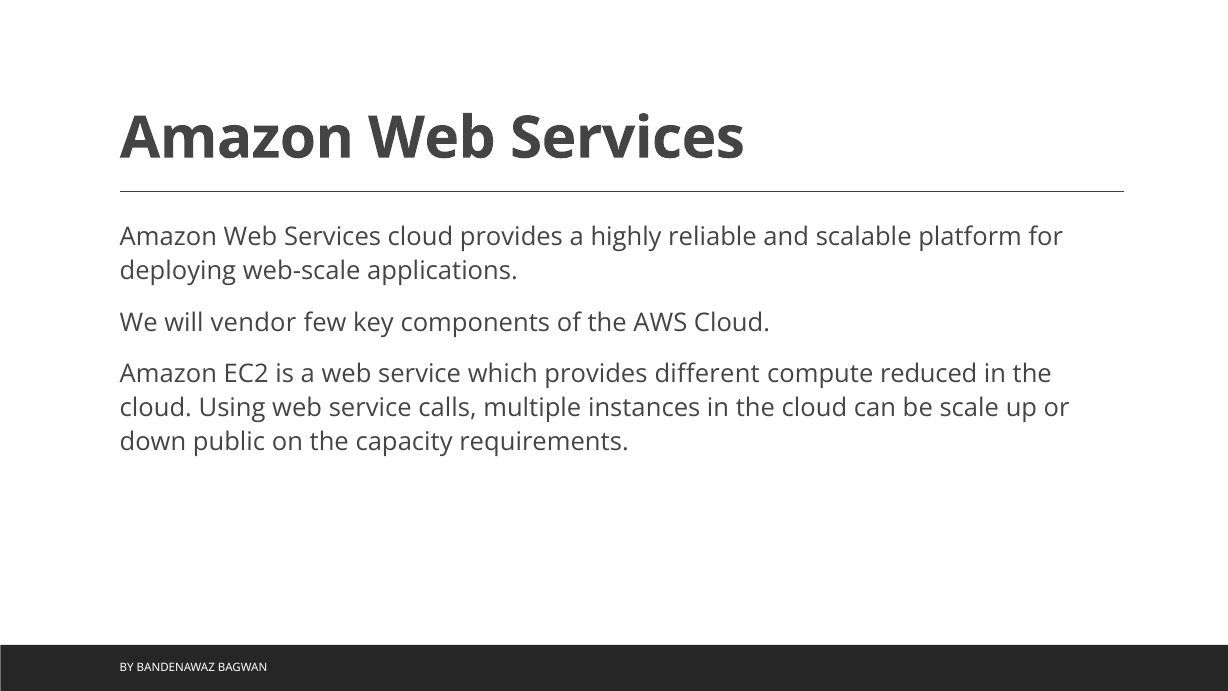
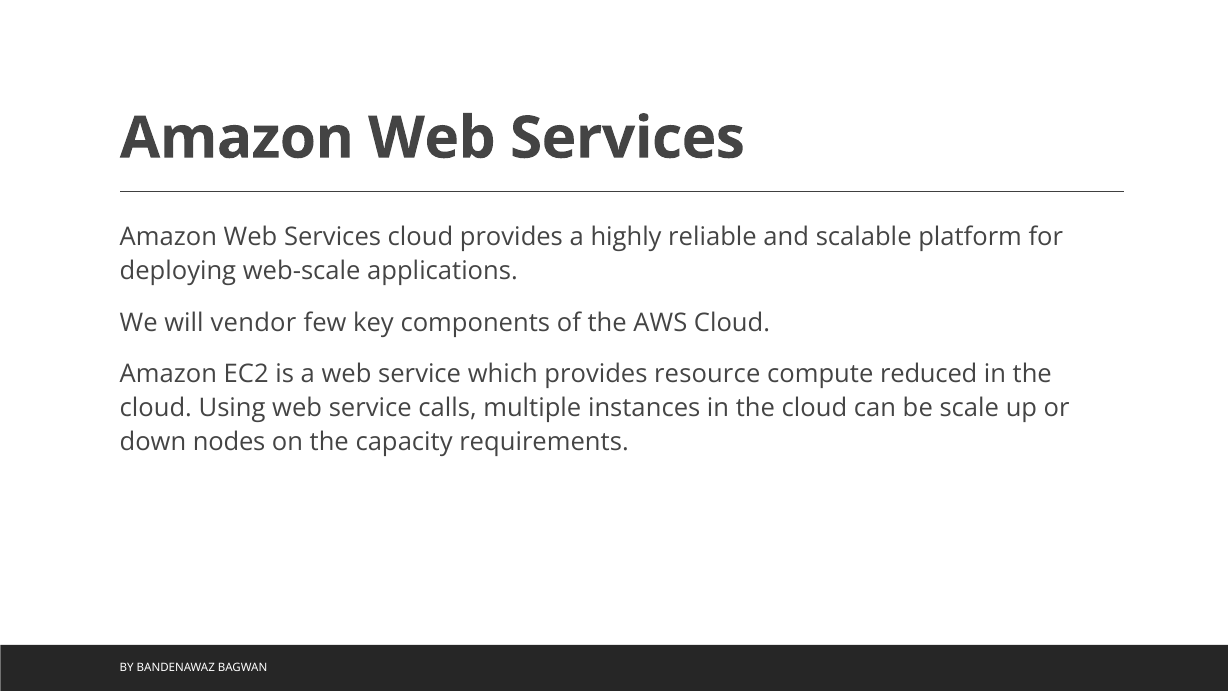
different: different -> resource
public: public -> nodes
